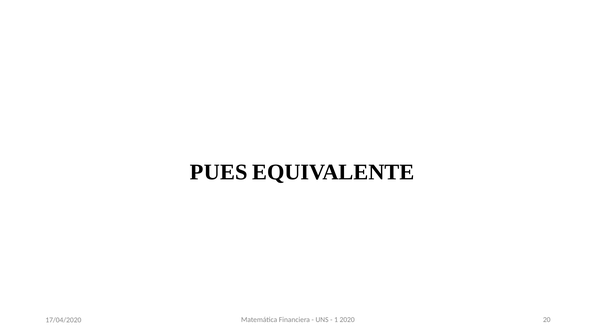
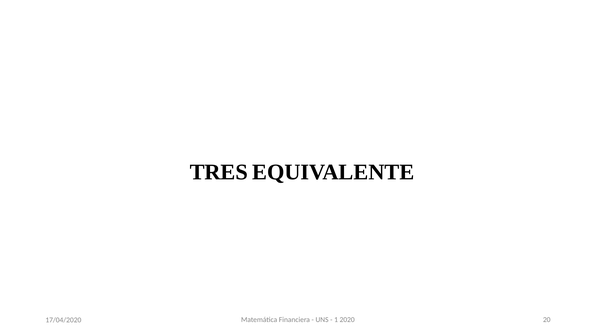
PUES: PUES -> TRES
